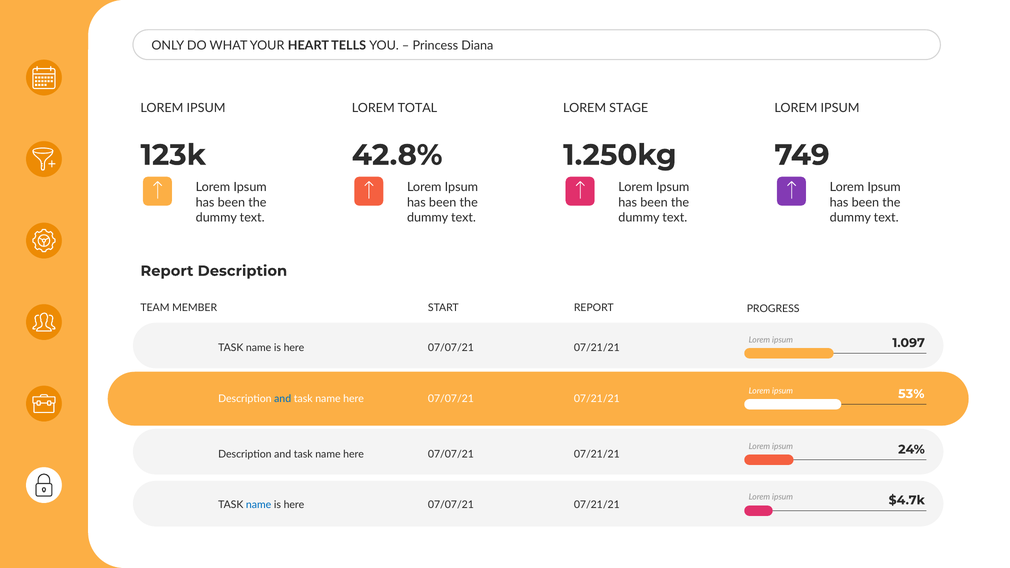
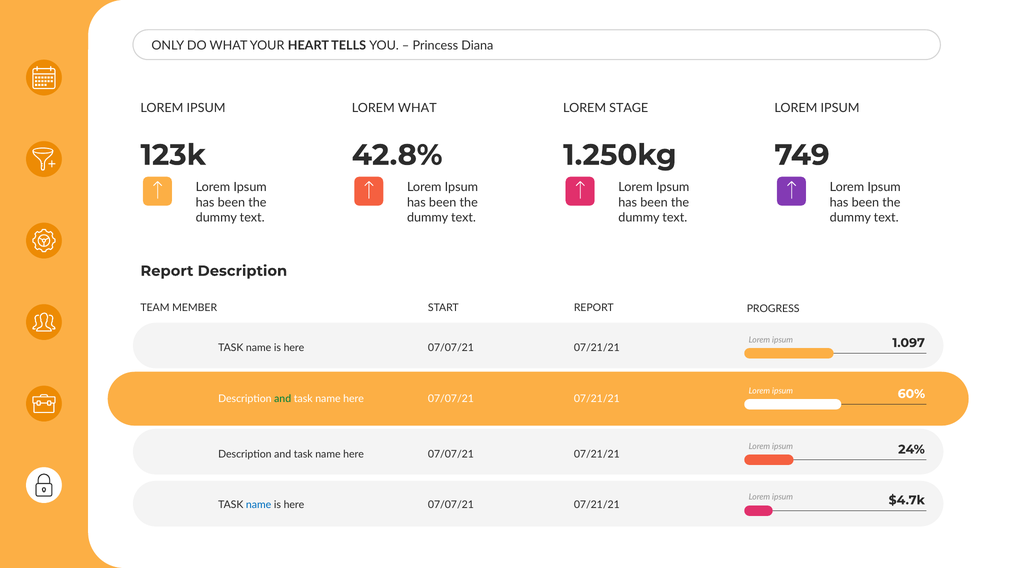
LOREM TOTAL: TOTAL -> WHAT
53%: 53% -> 60%
and at (283, 399) colour: blue -> green
